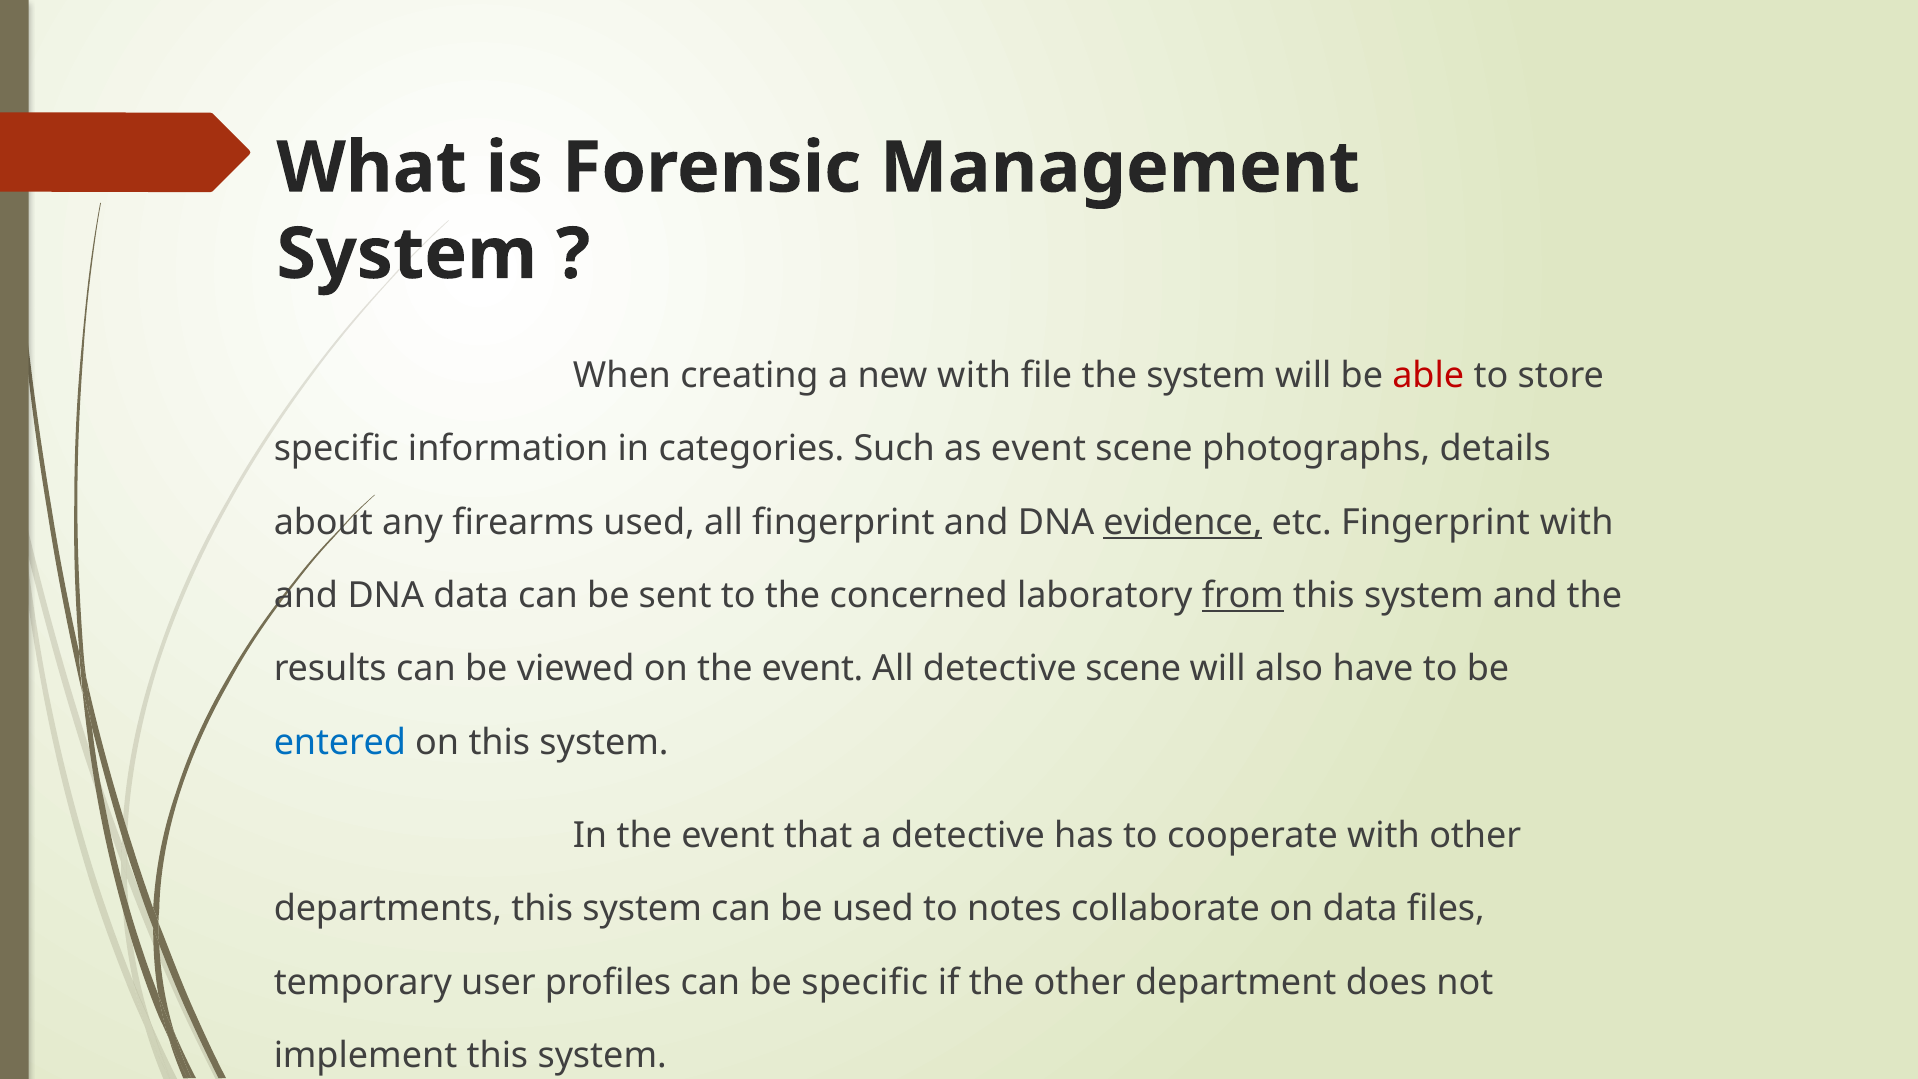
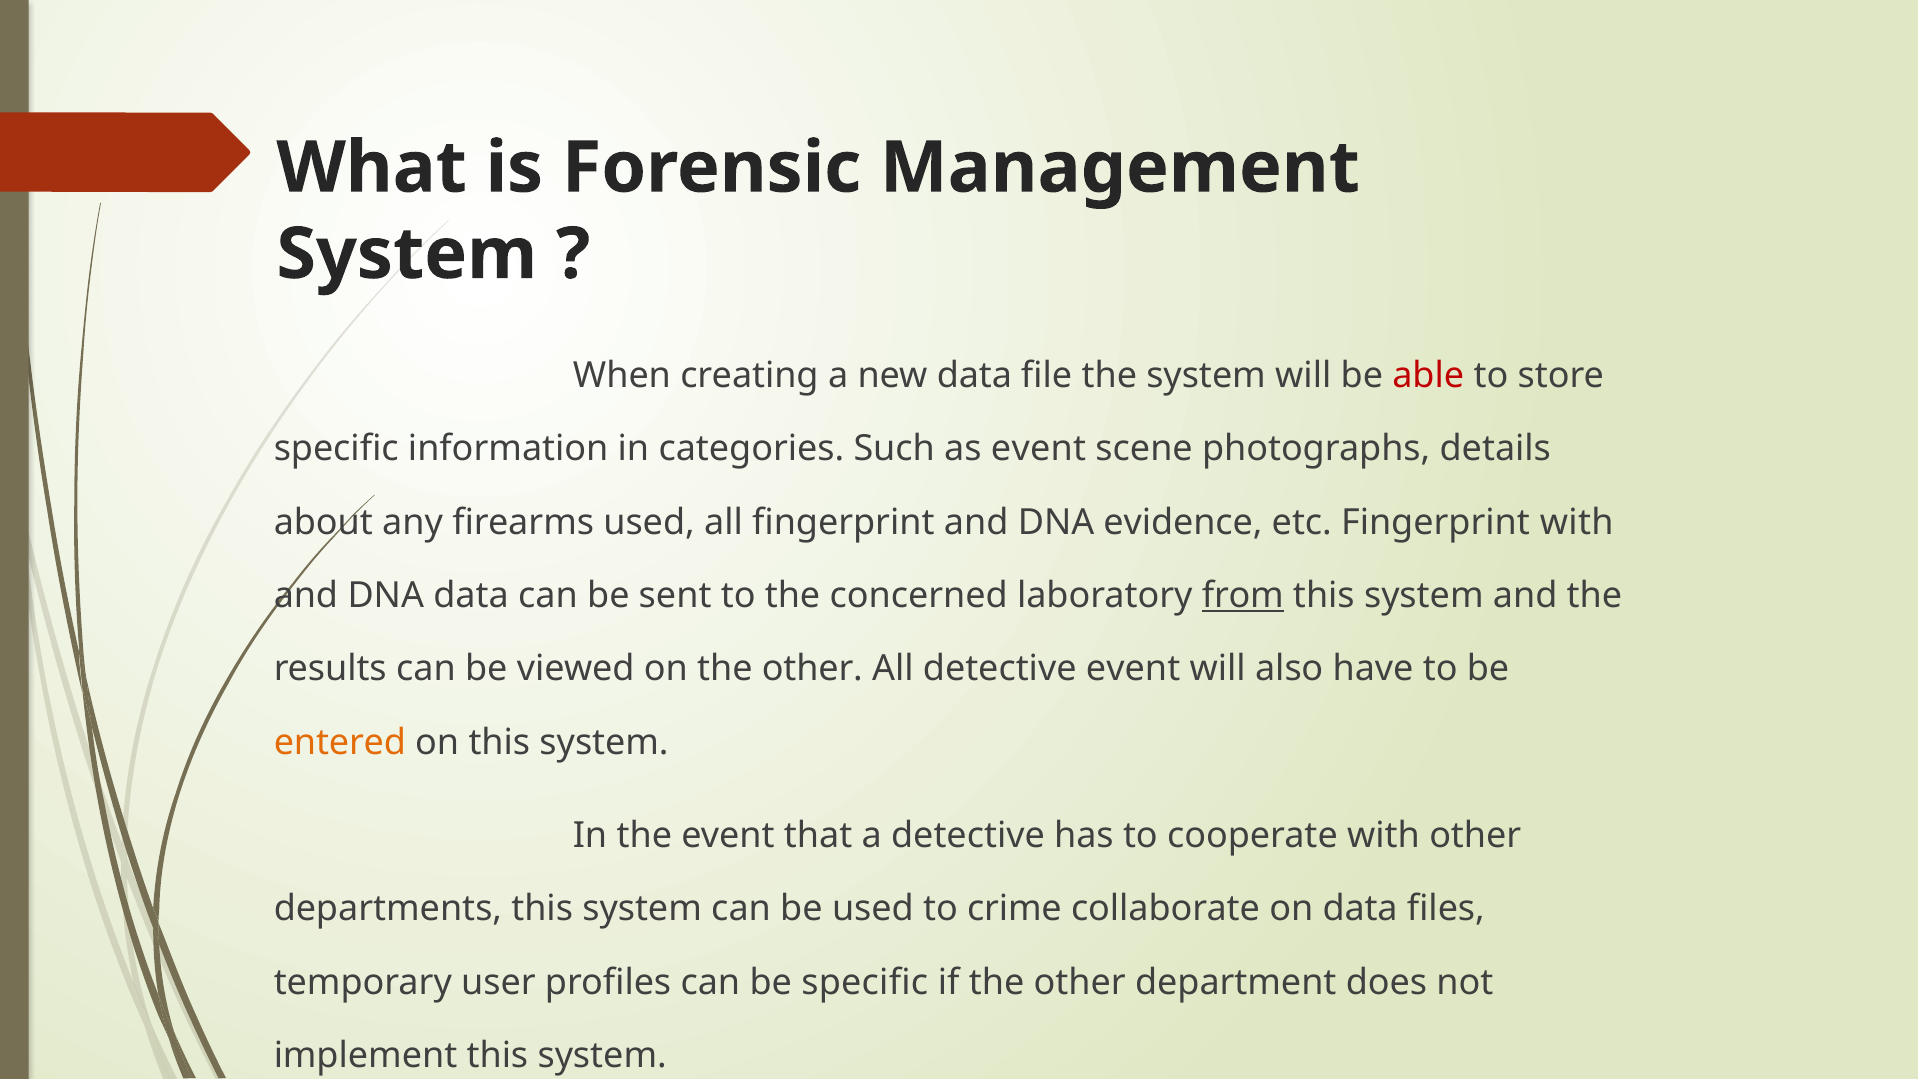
new with: with -> data
evidence underline: present -> none
on the event: event -> other
detective scene: scene -> event
entered colour: blue -> orange
notes: notes -> crime
